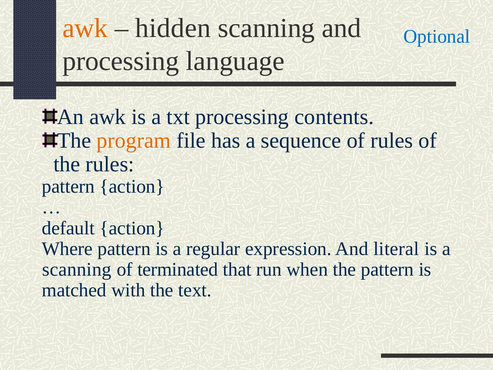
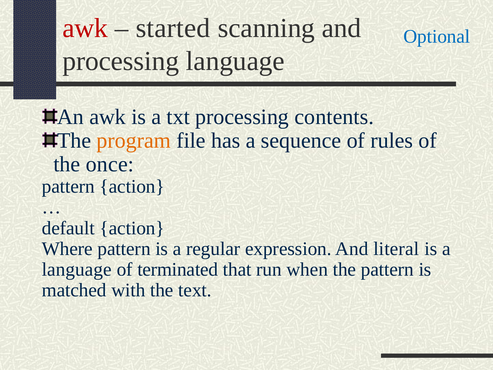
awk at (85, 28) colour: orange -> red
hidden: hidden -> started
the rules: rules -> once
scanning at (77, 269): scanning -> language
